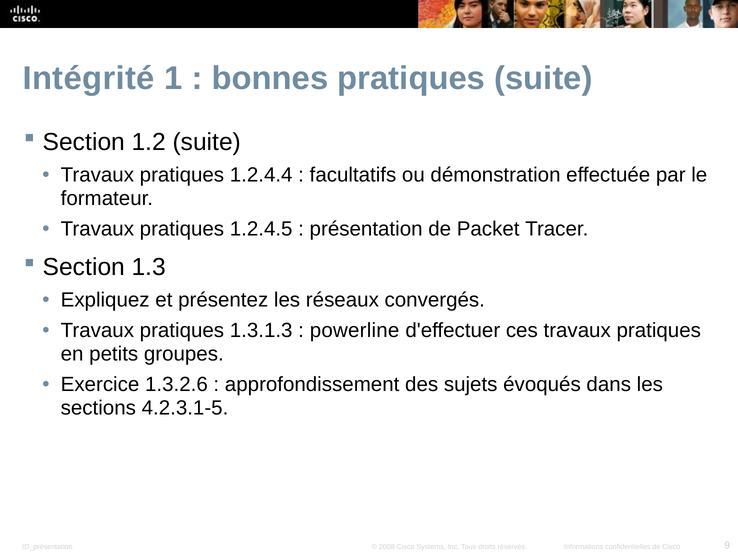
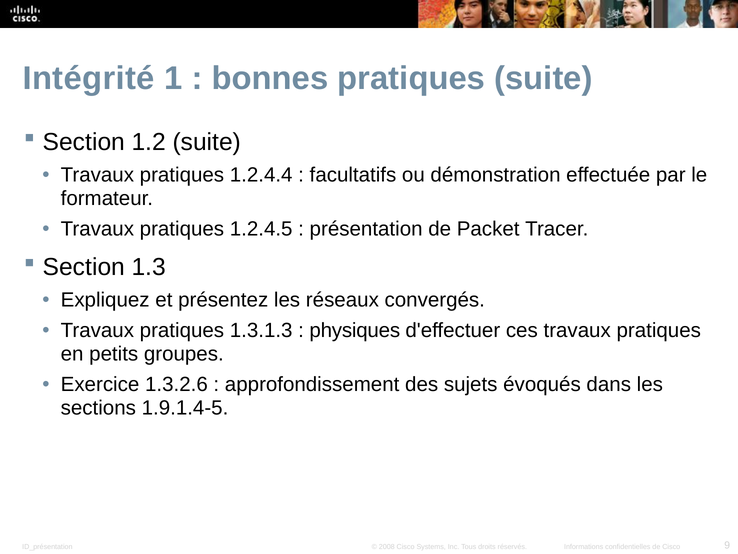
powerline: powerline -> physiques
4.2.3.1-5: 4.2.3.1-5 -> 1.9.1.4-5
